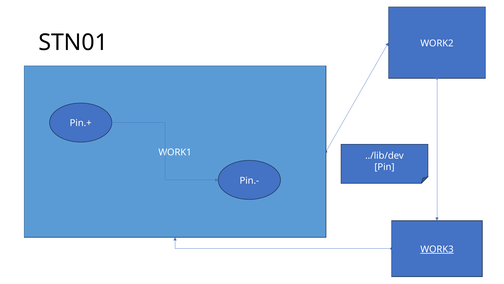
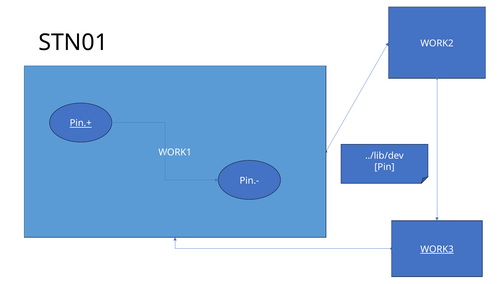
Pin.+ underline: none -> present
